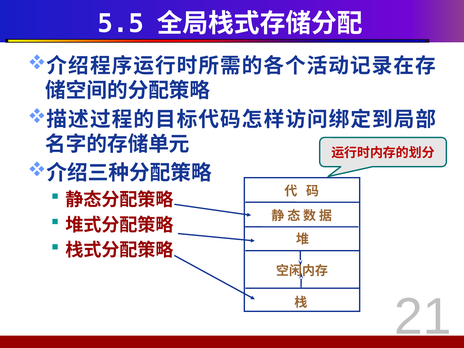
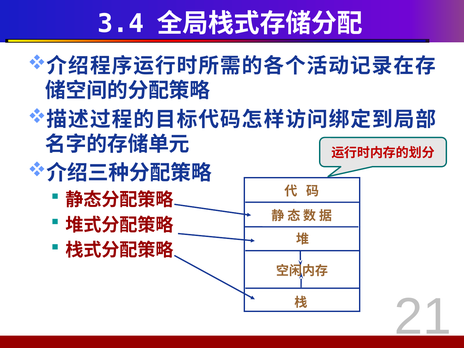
5.5: 5.5 -> 3.4
